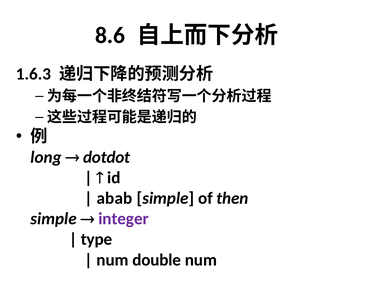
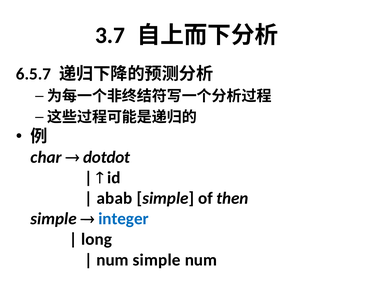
8.6: 8.6 -> 3.7
1.6.3: 1.6.3 -> 6.5.7
long: long -> char
integer colour: purple -> blue
type: type -> long
num double: double -> simple
